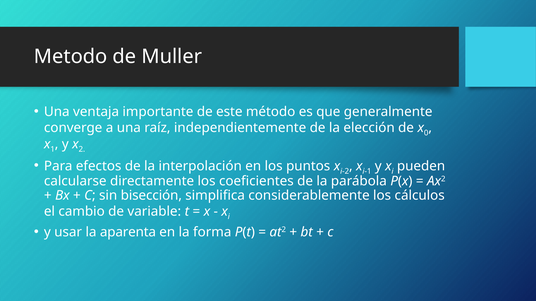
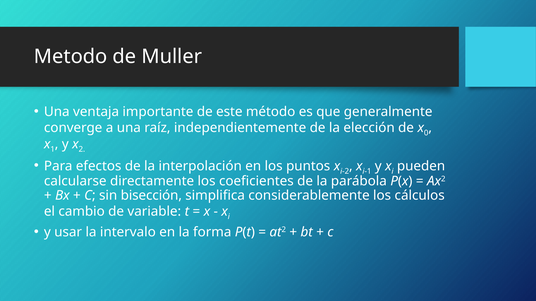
aparenta: aparenta -> intervalo
